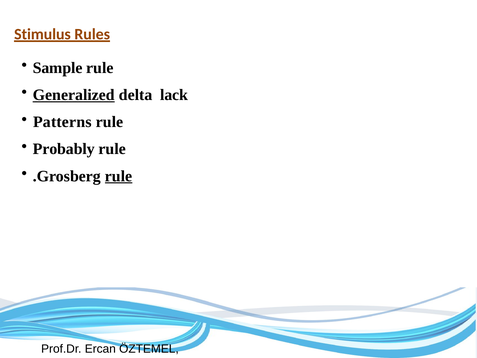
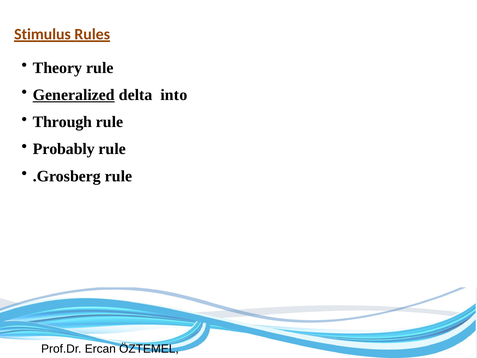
Sample: Sample -> Theory
lack: lack -> into
Patterns: Patterns -> Through
rule at (119, 176) underline: present -> none
